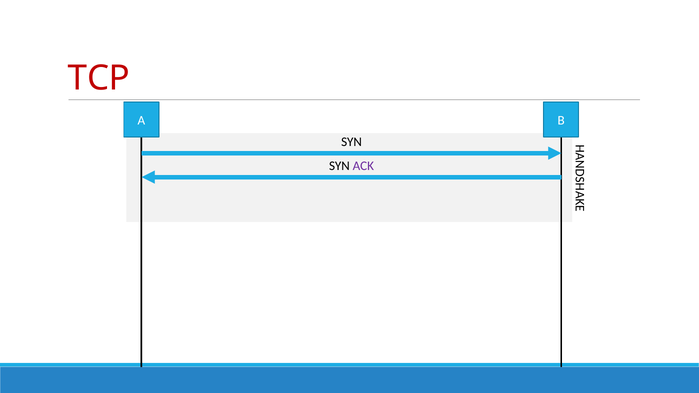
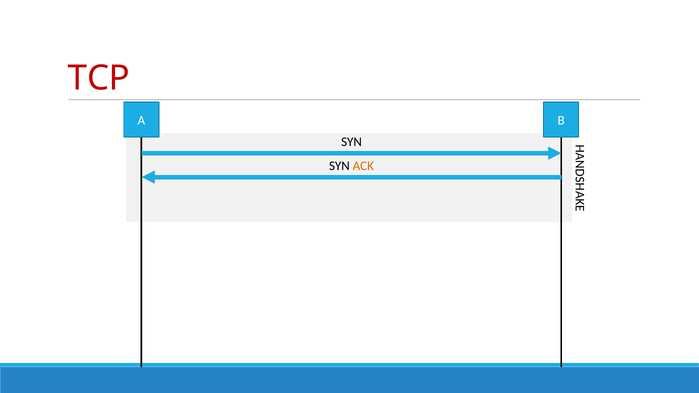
ACK colour: purple -> orange
